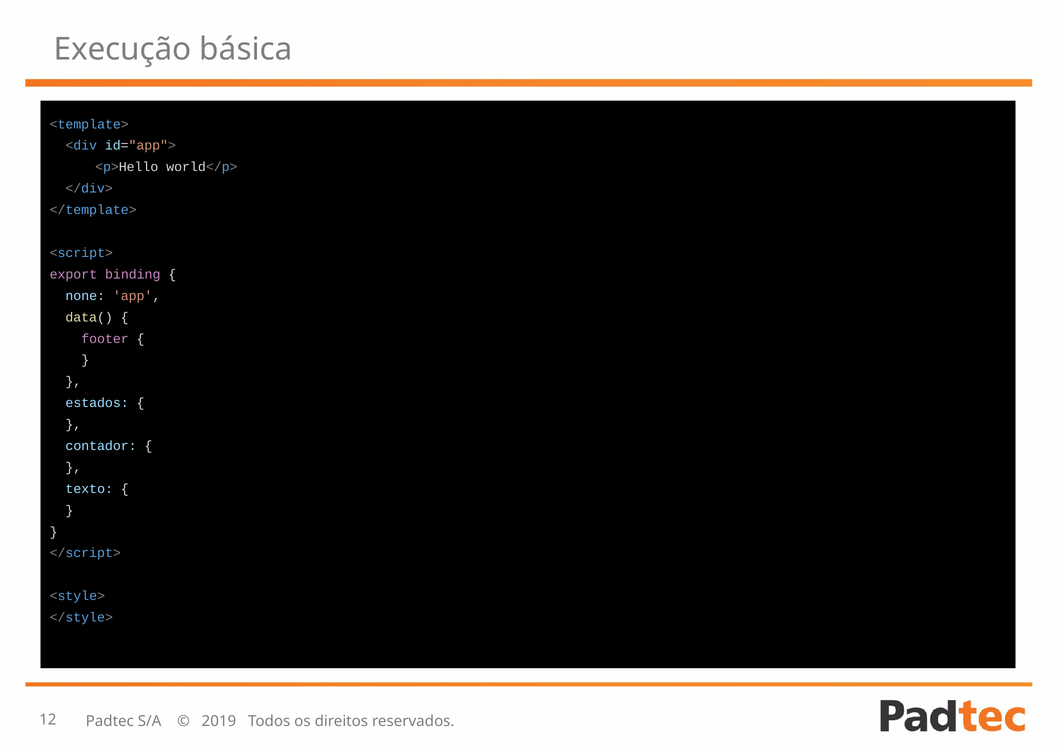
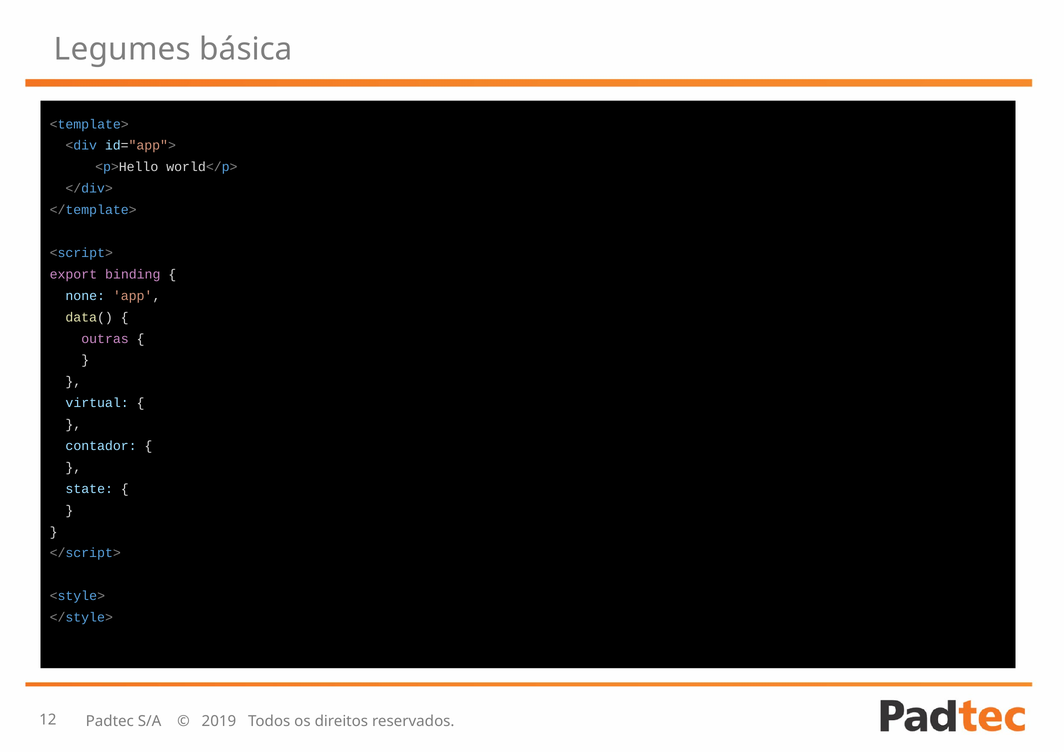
Execução: Execução -> Legumes
footer: footer -> outras
estados: estados -> virtual
texto: texto -> state
